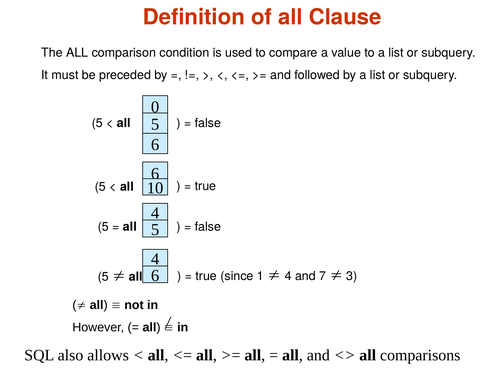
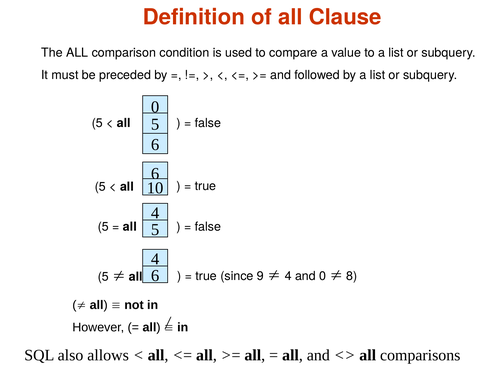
1: 1 -> 9
and 7: 7 -> 0
3: 3 -> 8
